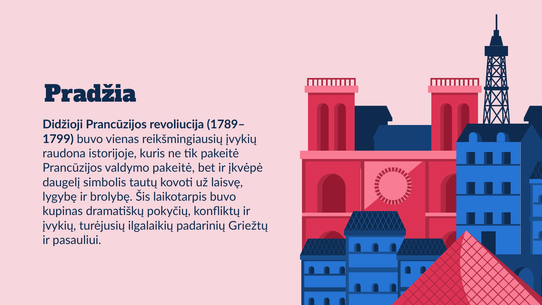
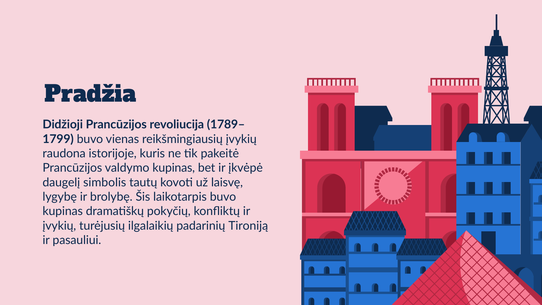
valdymo pakeitė: pakeitė -> kupinas
Griežtų: Griežtų -> Tironiją
